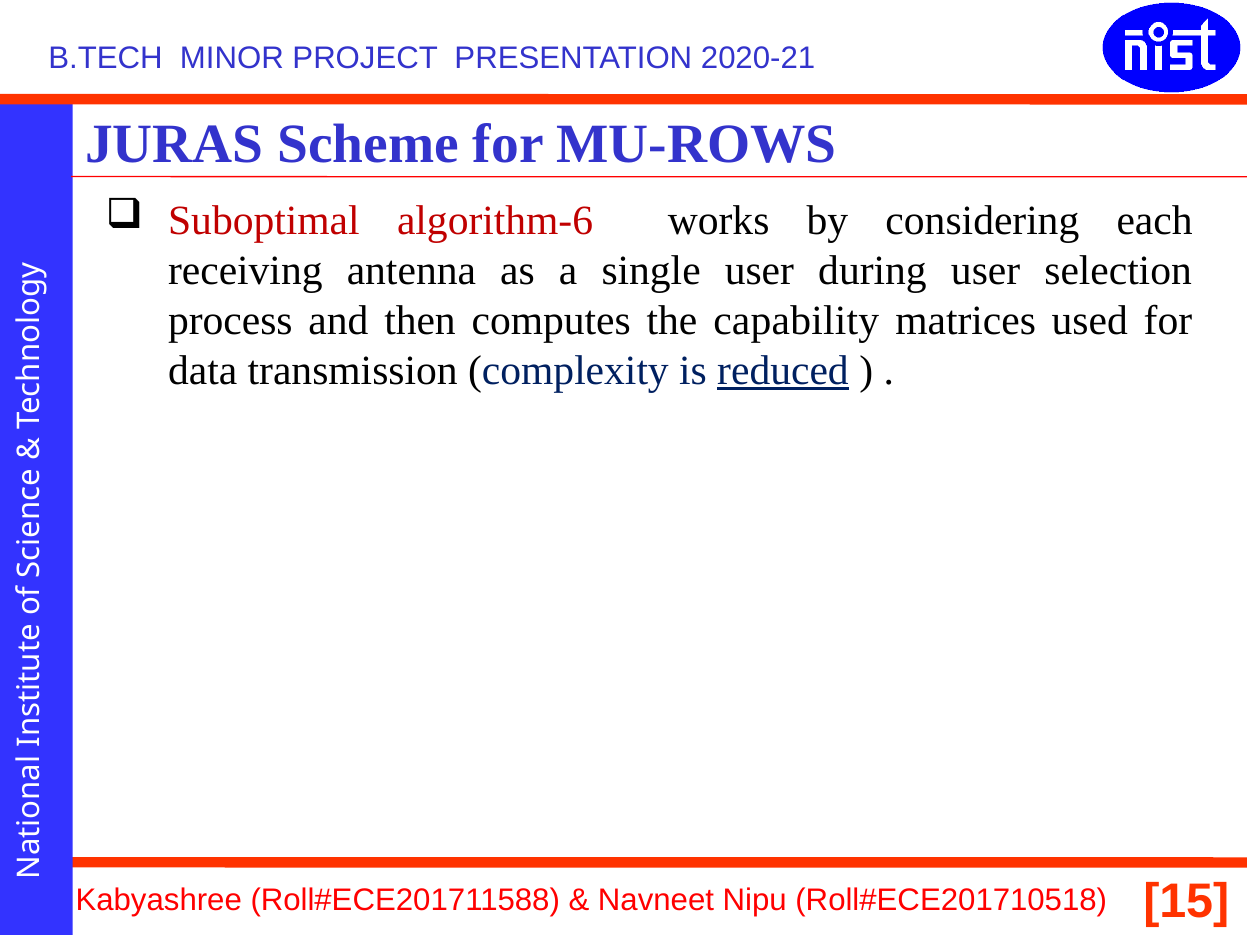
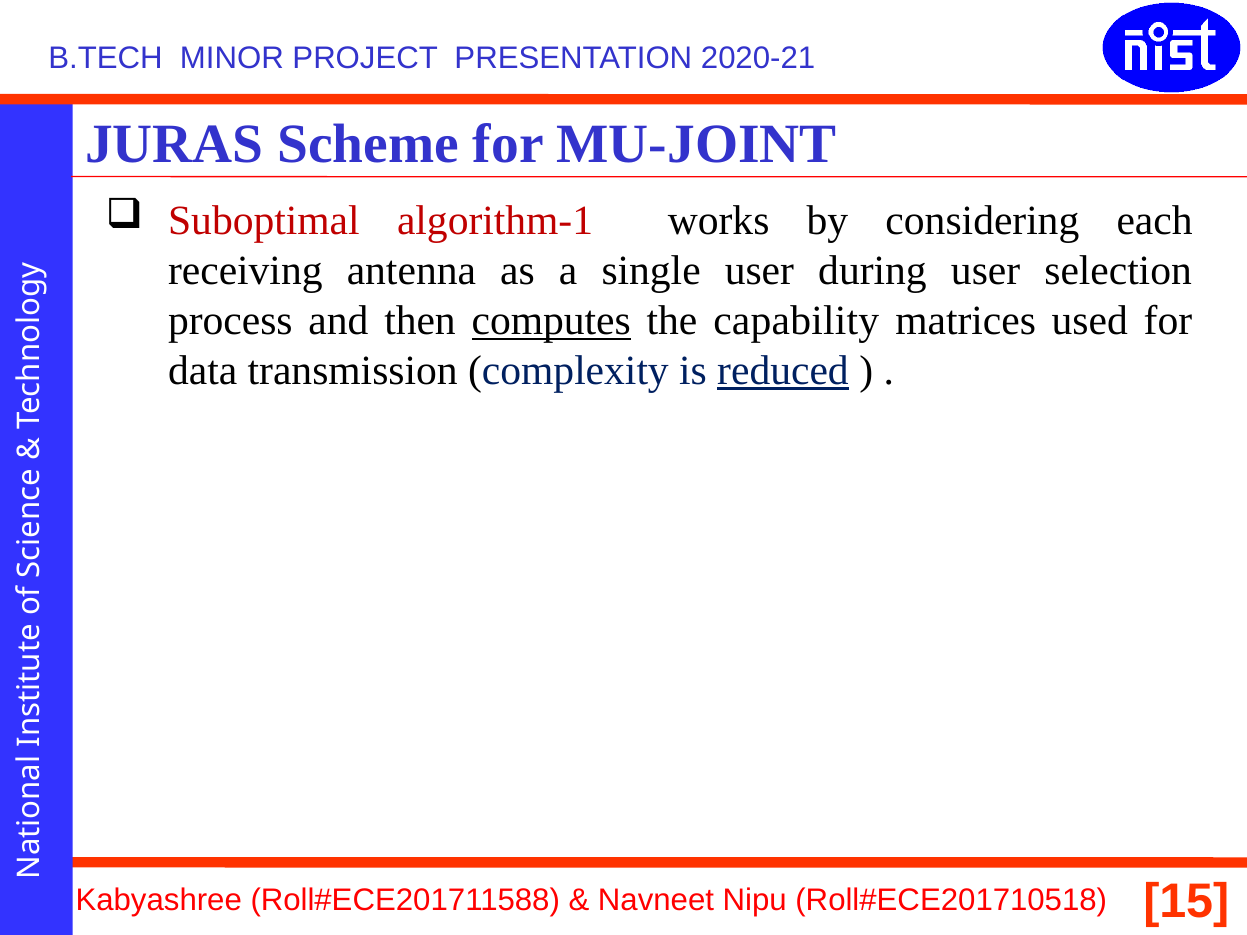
MU-ROWS: MU-ROWS -> MU-JOINT
algorithm-6: algorithm-6 -> algorithm-1
computes underline: none -> present
